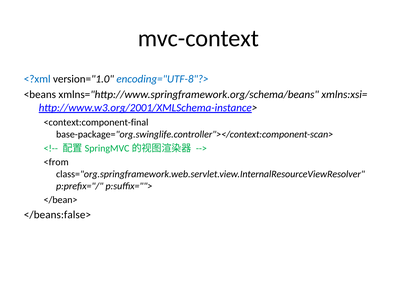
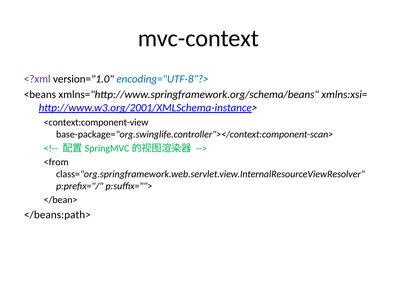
<?xml colour: blue -> purple
<context:component-final: <context:component-final -> <context:component-view
</beans:false>: </beans:false> -> </beans:path>
